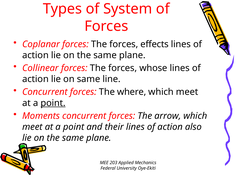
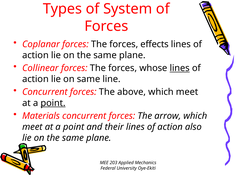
lines at (180, 68) underline: none -> present
where: where -> above
Moments: Moments -> Materials
